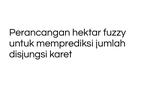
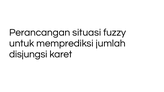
hektar: hektar -> situasi
